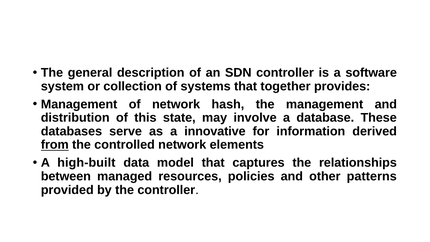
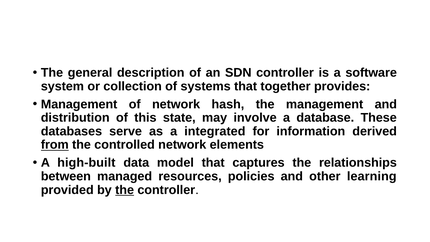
innovative: innovative -> integrated
patterns: patterns -> learning
the at (125, 190) underline: none -> present
